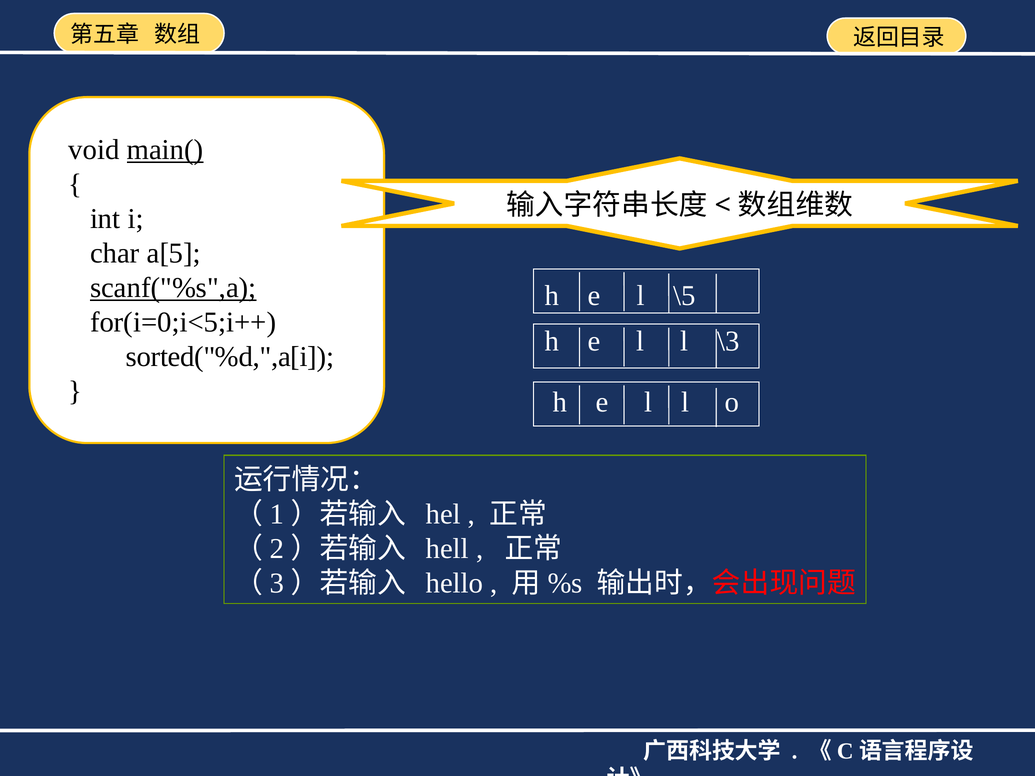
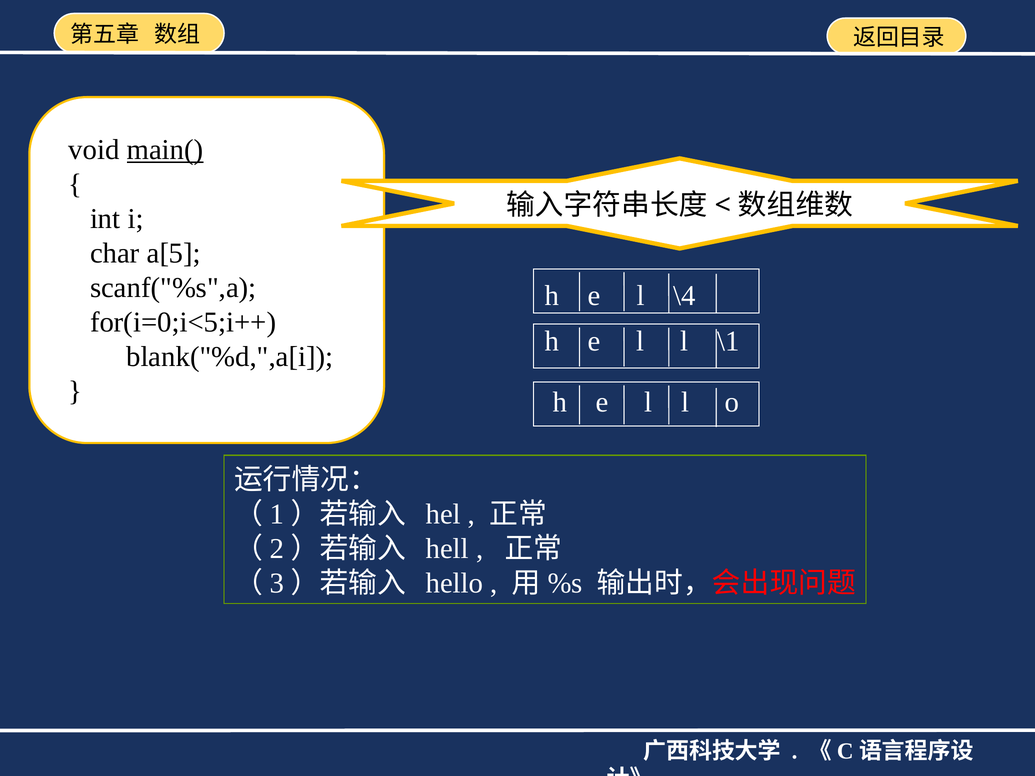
scanf("%s",a underline: present -> none
\5: \5 -> \4
\3: \3 -> \1
sorted("%d,",a[i: sorted("%d,",a[i -> blank("%d,",a[i
